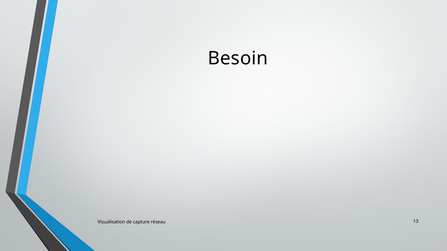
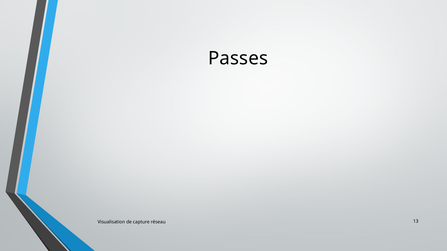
Besoin: Besoin -> Passes
